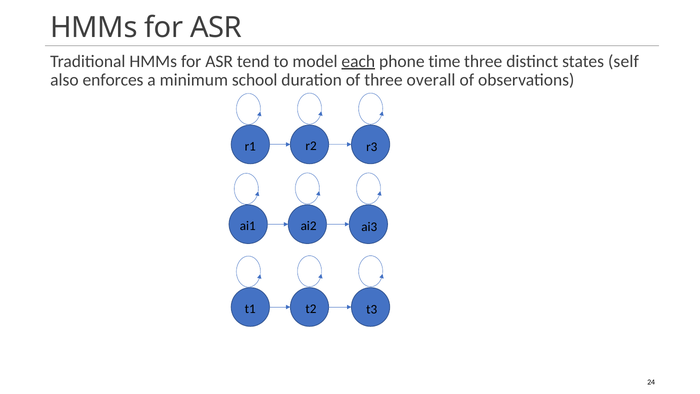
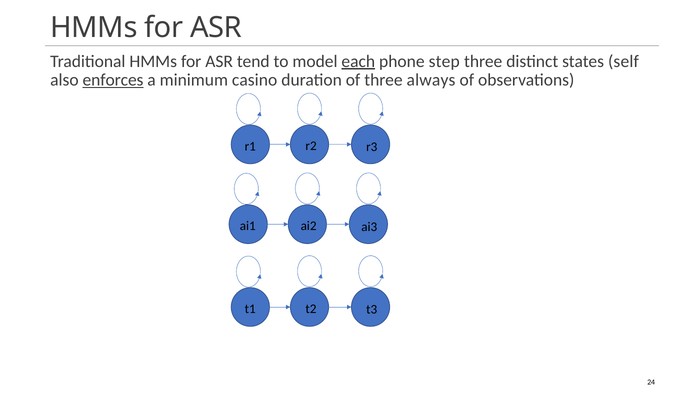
time: time -> step
enforces underline: none -> present
school: school -> casino
overall: overall -> always
